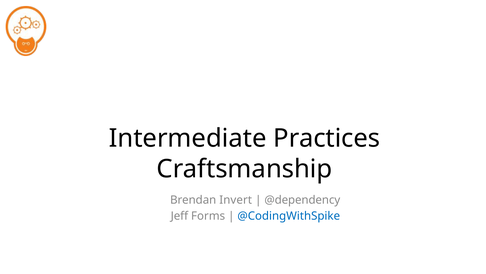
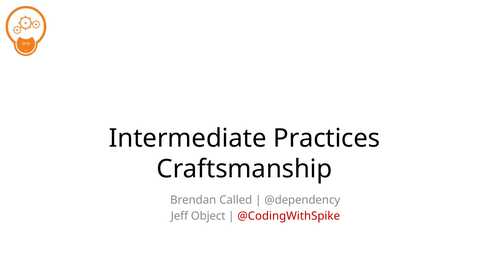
Invert: Invert -> Called
Forms: Forms -> Object
@CodingWithSpike colour: blue -> red
